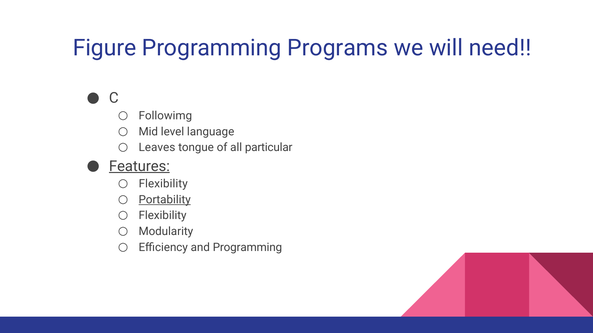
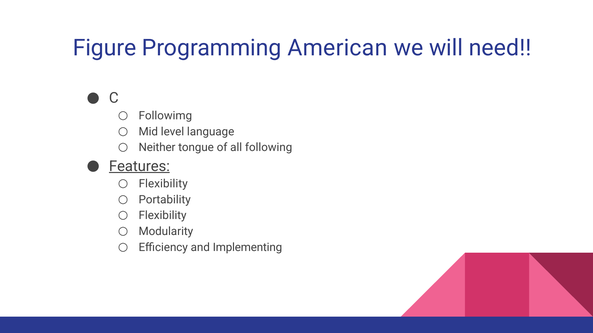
Programs: Programs -> American
Leaves: Leaves -> Neither
particular: particular -> following
Portability underline: present -> none
and Programming: Programming -> Implementing
